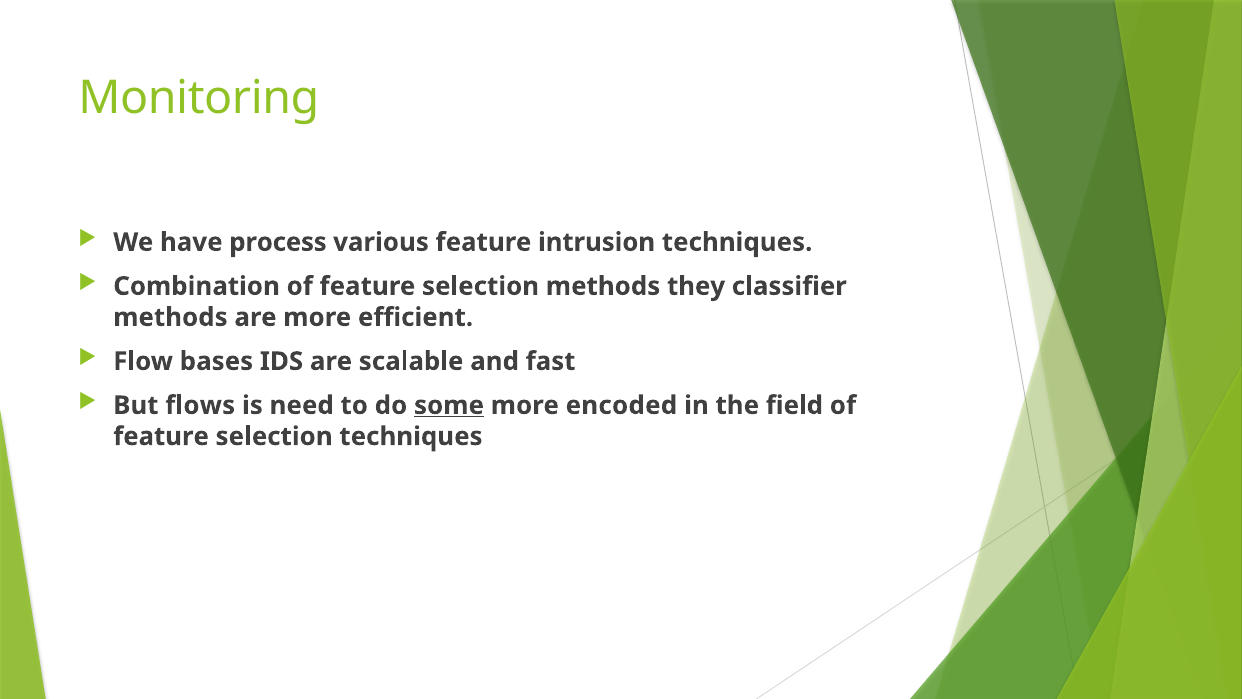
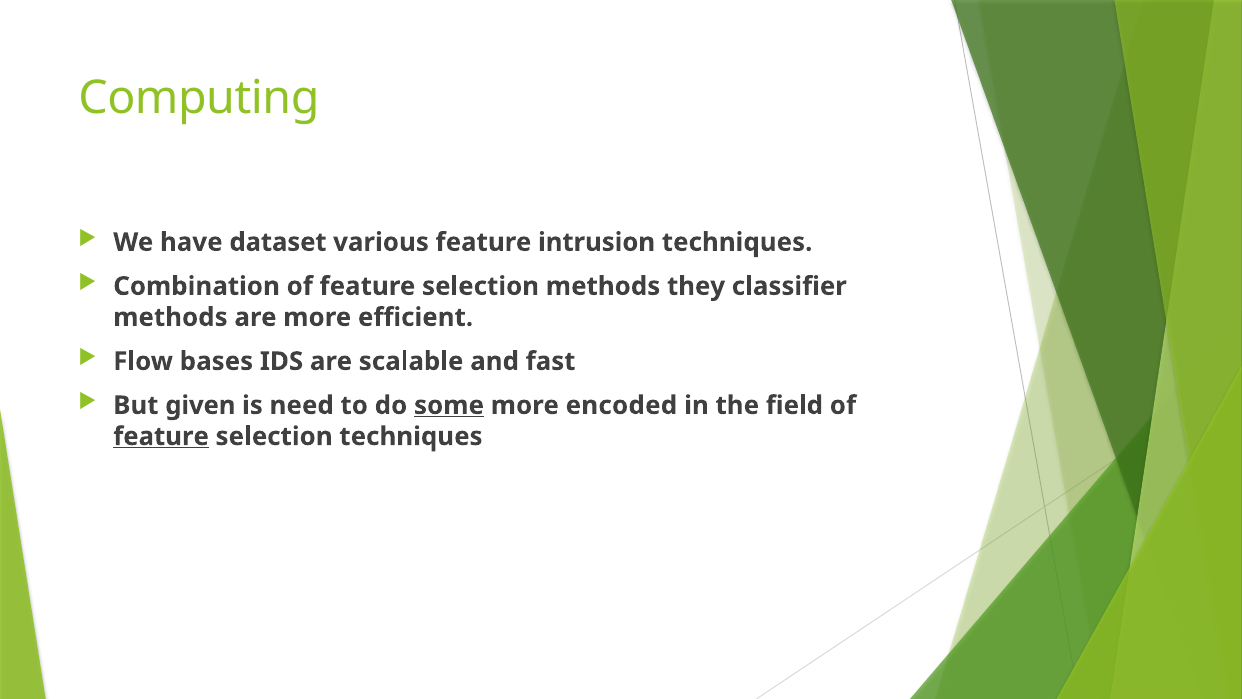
Monitoring: Monitoring -> Computing
process: process -> dataset
flows: flows -> given
feature at (161, 436) underline: none -> present
